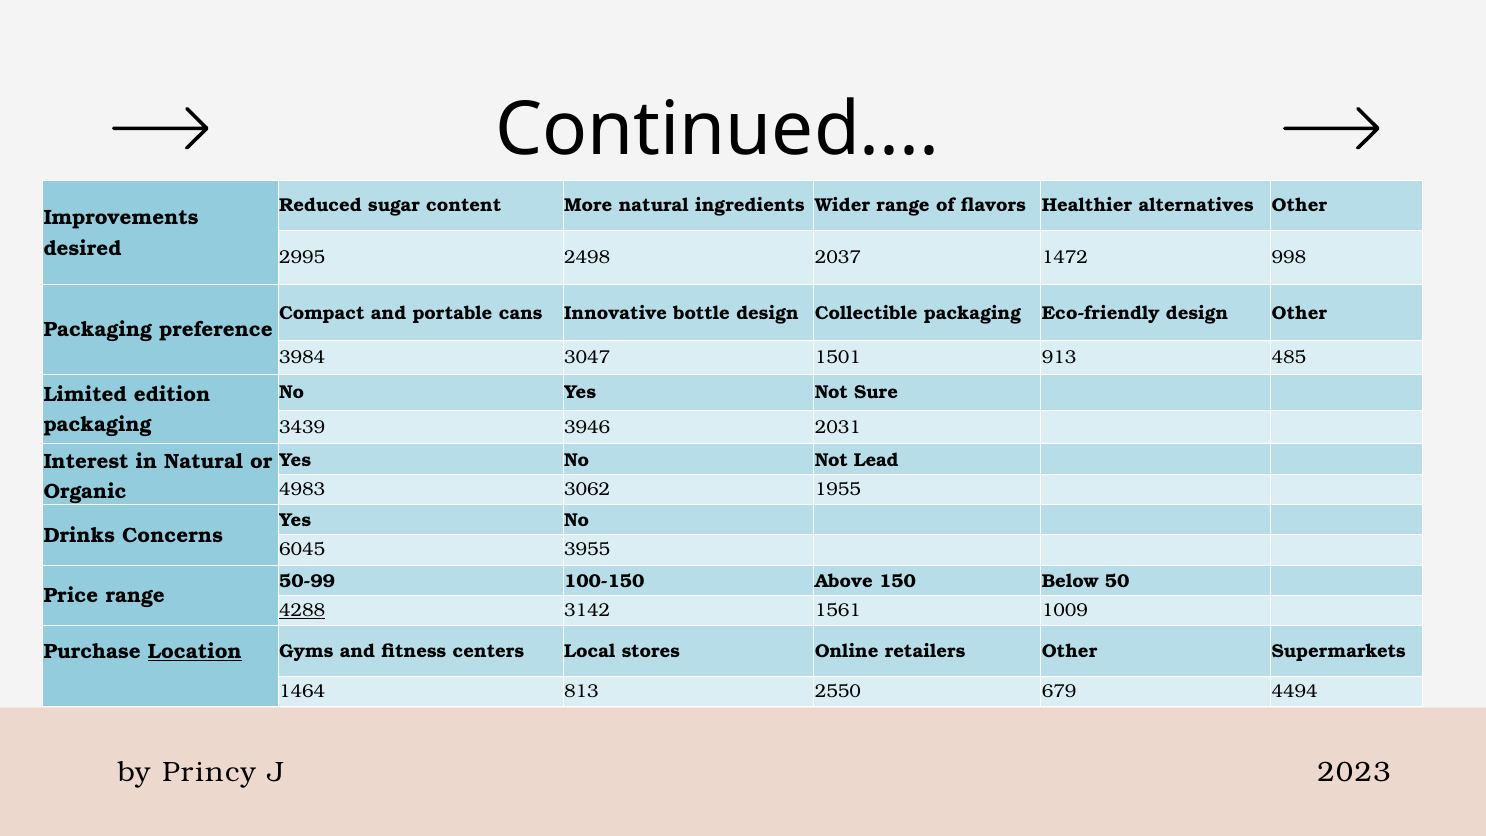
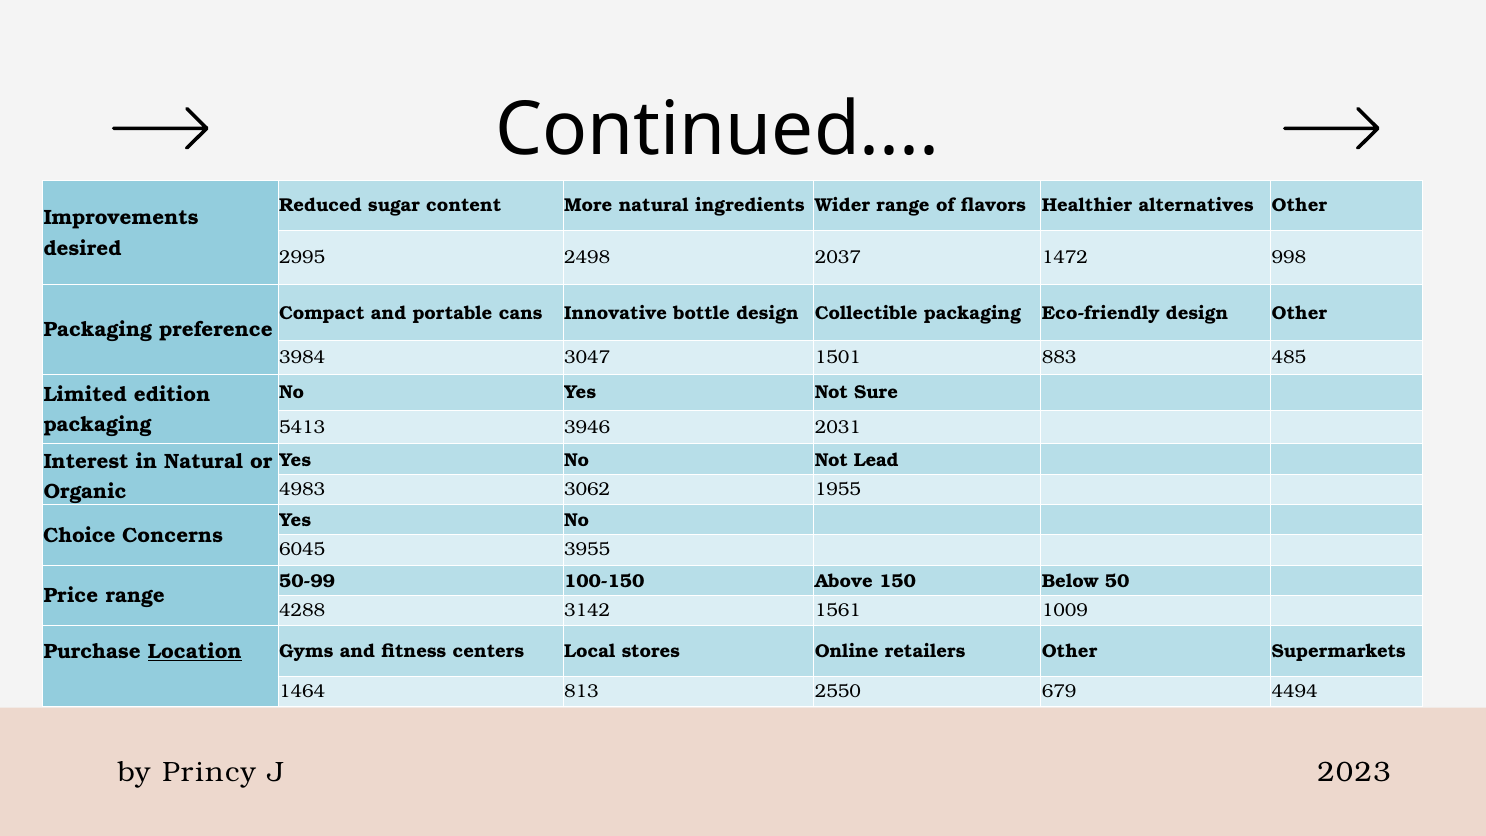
913: 913 -> 883
3439: 3439 -> 5413
Drinks: Drinks -> Choice
4288 underline: present -> none
